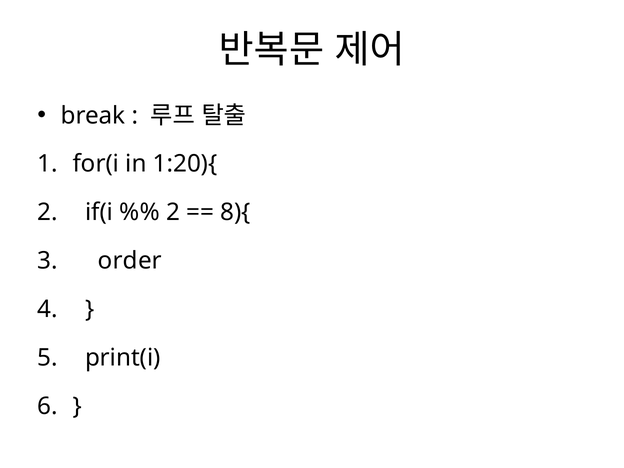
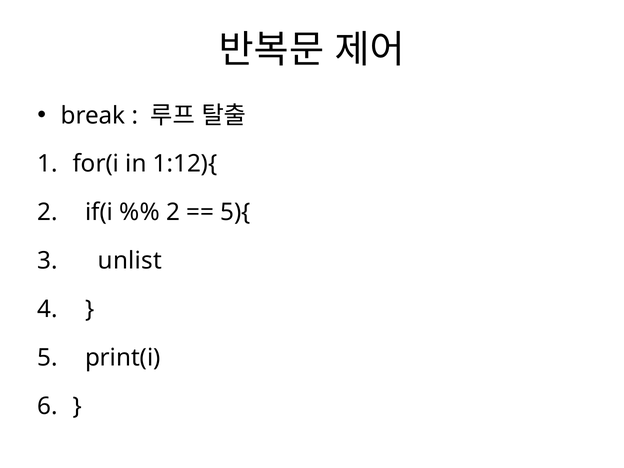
1:20){: 1:20){ -> 1:12){
8){: 8){ -> 5){
order: order -> unlist
